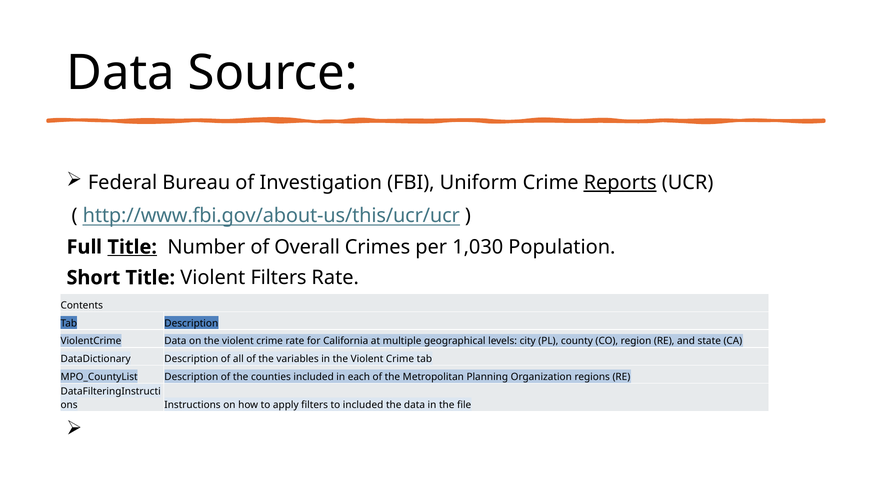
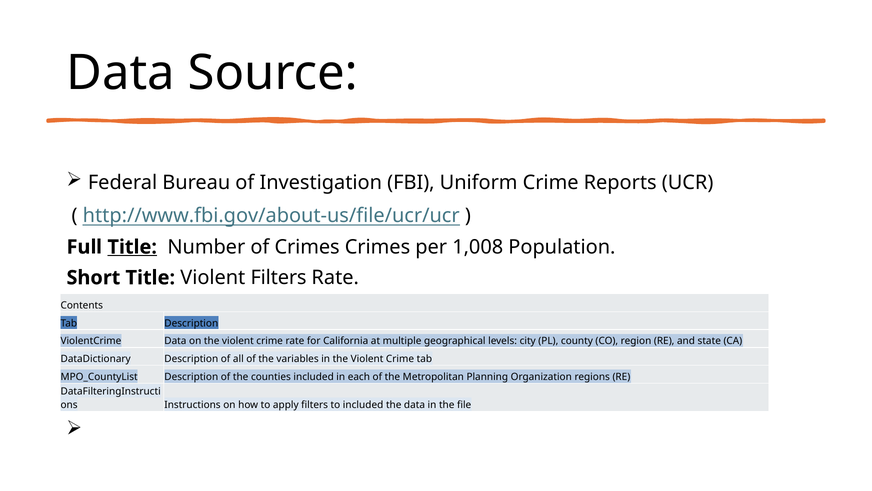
Reports underline: present -> none
http://www.fbi.gov/about-us/this/ucr/ucr: http://www.fbi.gov/about-us/this/ucr/ucr -> http://www.fbi.gov/about-us/file/ucr/ucr
of Overall: Overall -> Crimes
1,030: 1,030 -> 1,008
